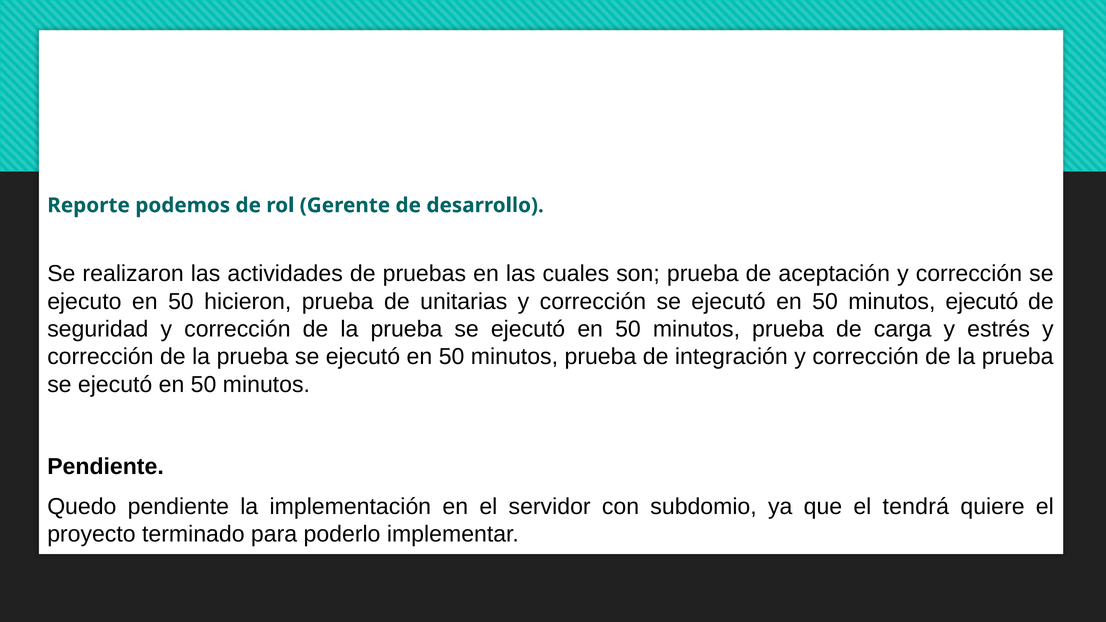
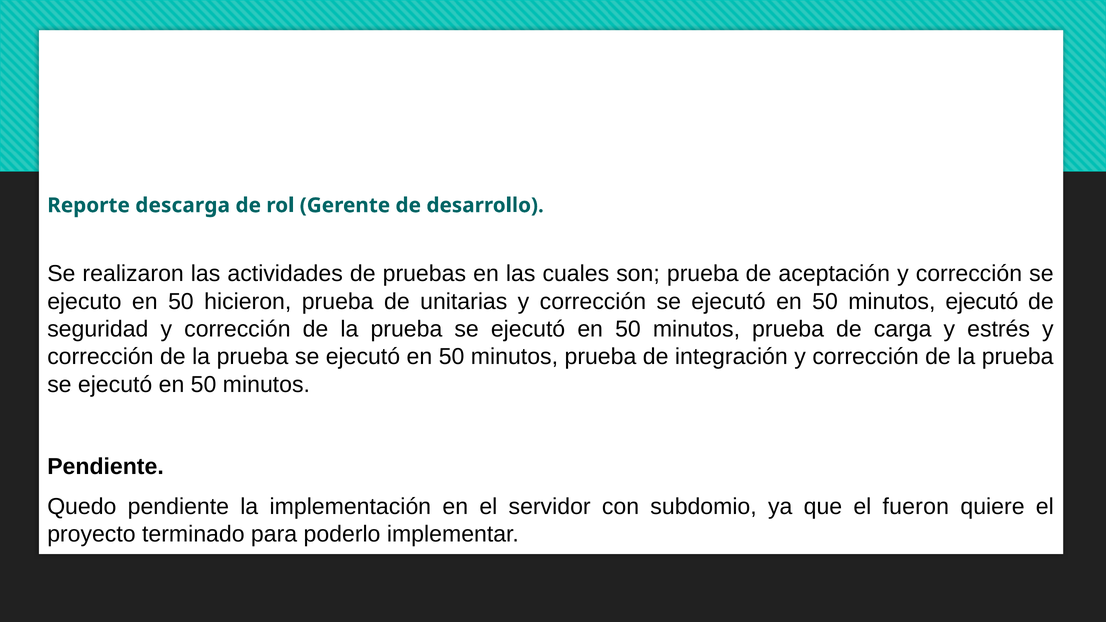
podemos: podemos -> descarga
tendrá: tendrá -> fueron
